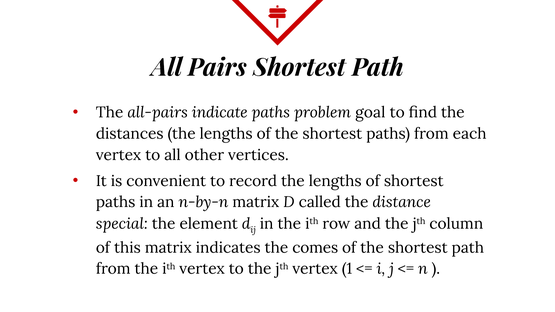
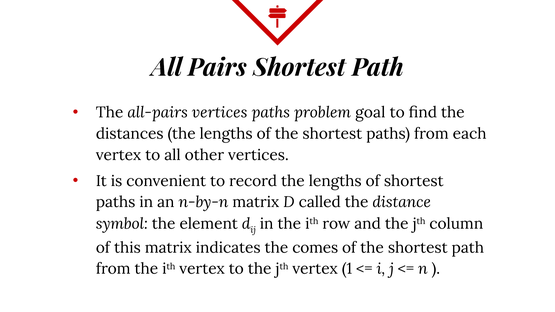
all-pairs indicate: indicate -> vertices
special: special -> symbol
